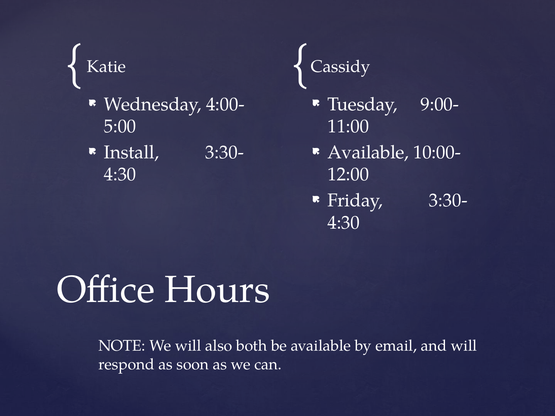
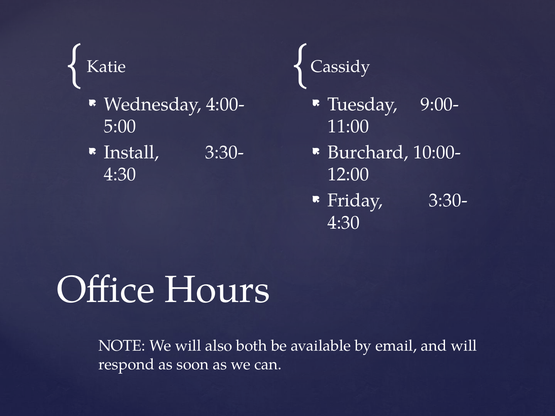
Available at (368, 152): Available -> Burchard
